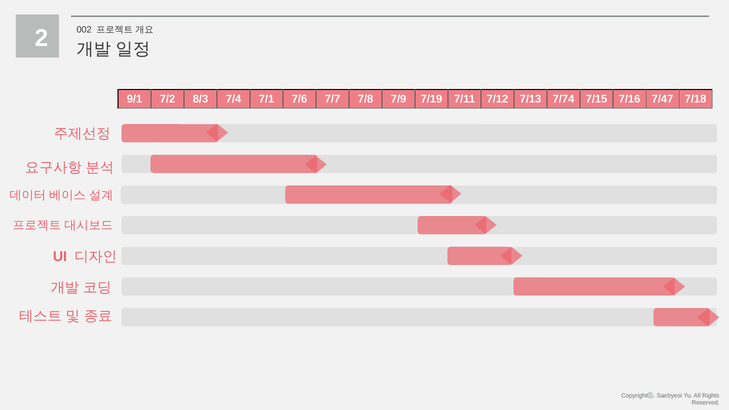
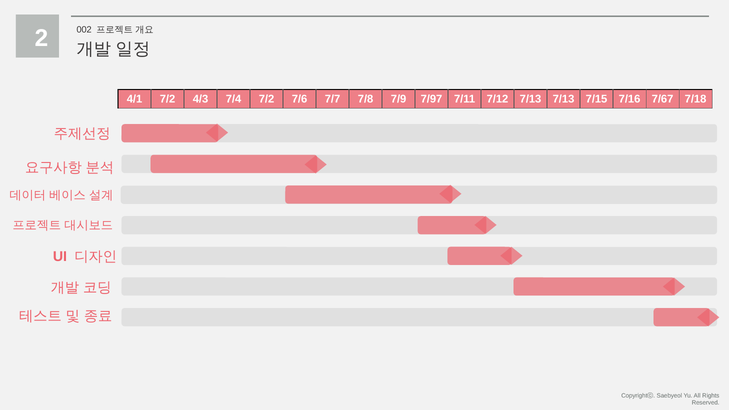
9/1: 9/1 -> 4/1
8/3: 8/3 -> 4/3
7/4 7/1: 7/1 -> 7/2
7/19: 7/19 -> 7/97
7/13 7/74: 7/74 -> 7/13
7/47: 7/47 -> 7/67
